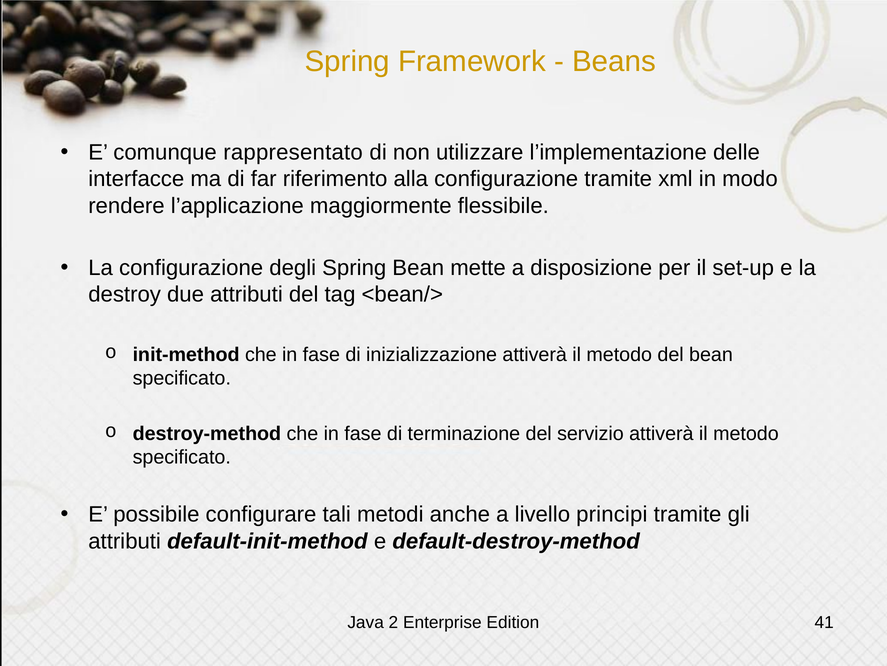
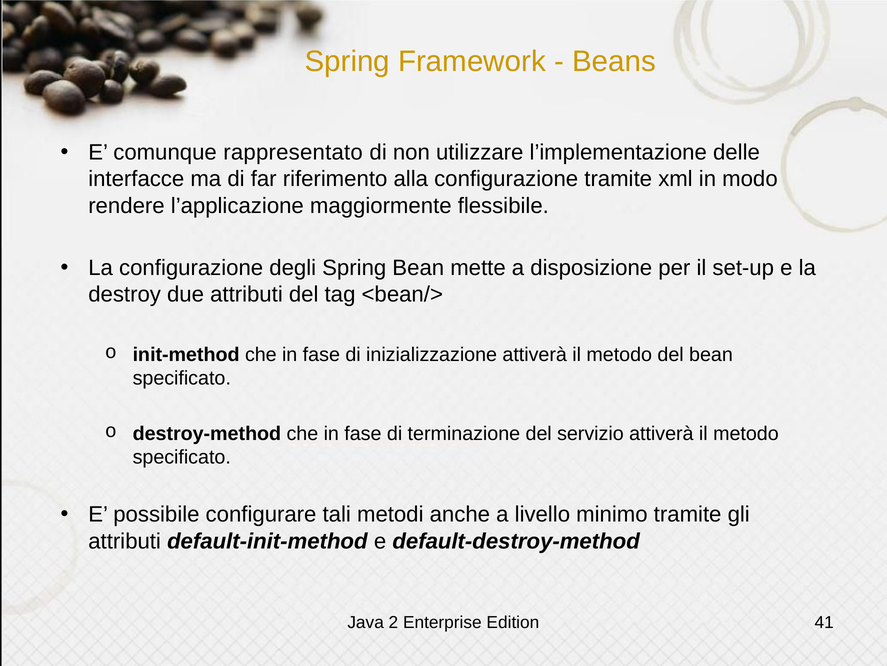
principi: principi -> minimo
